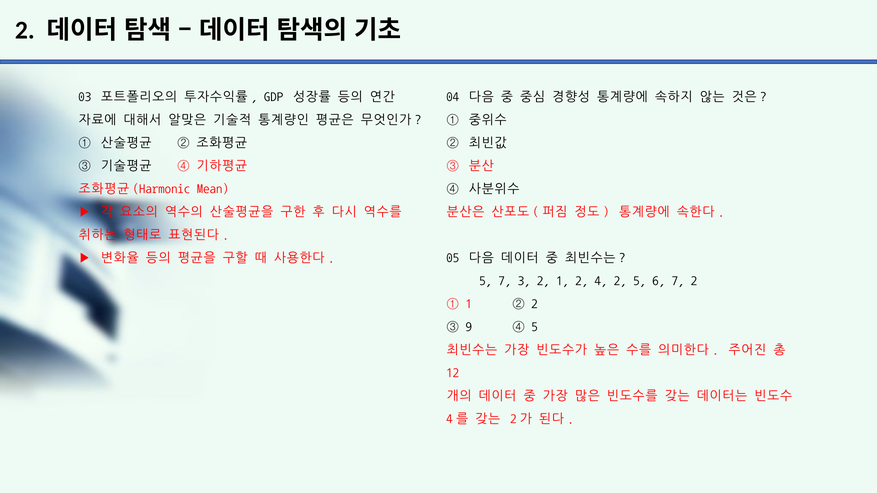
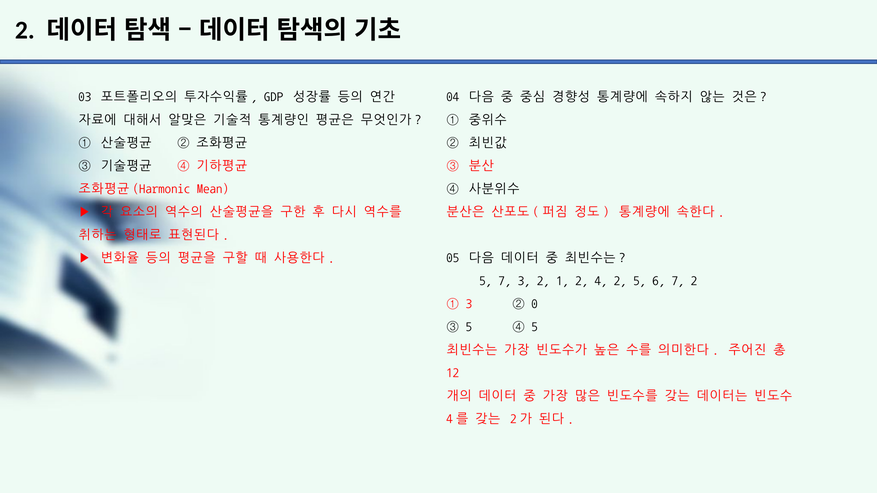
① 1: 1 -> 3
② 2: 2 -> 0
③ 9: 9 -> 5
